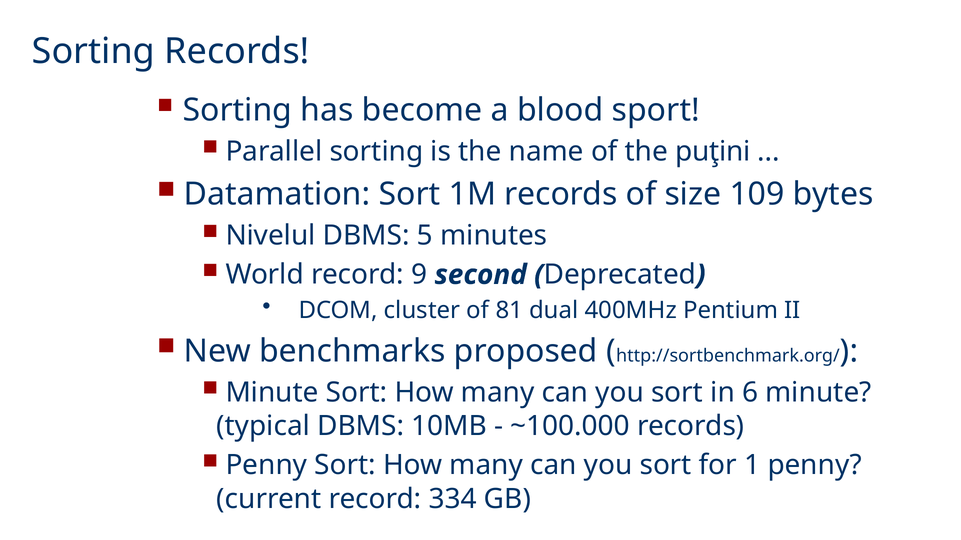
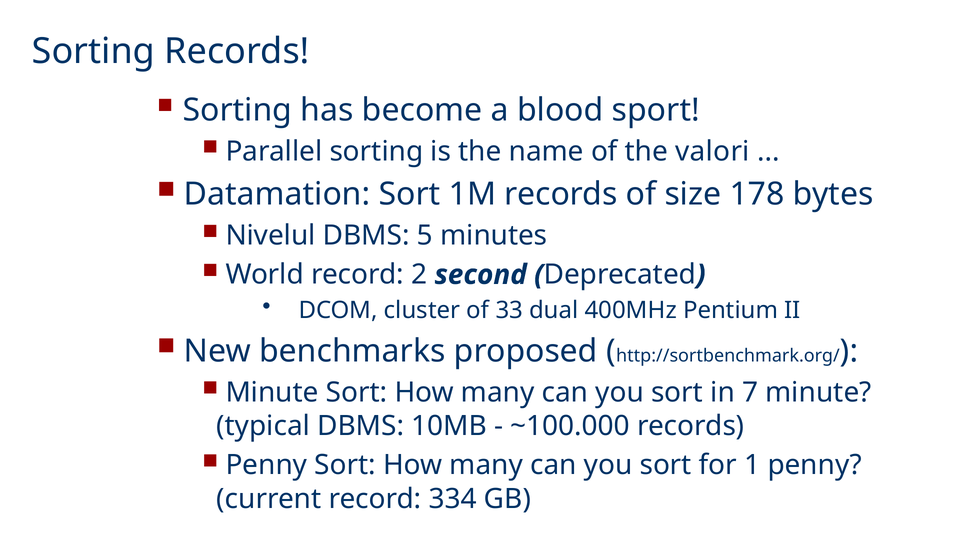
puţini: puţini -> valori
109: 109 -> 178
9: 9 -> 2
81: 81 -> 33
6: 6 -> 7
